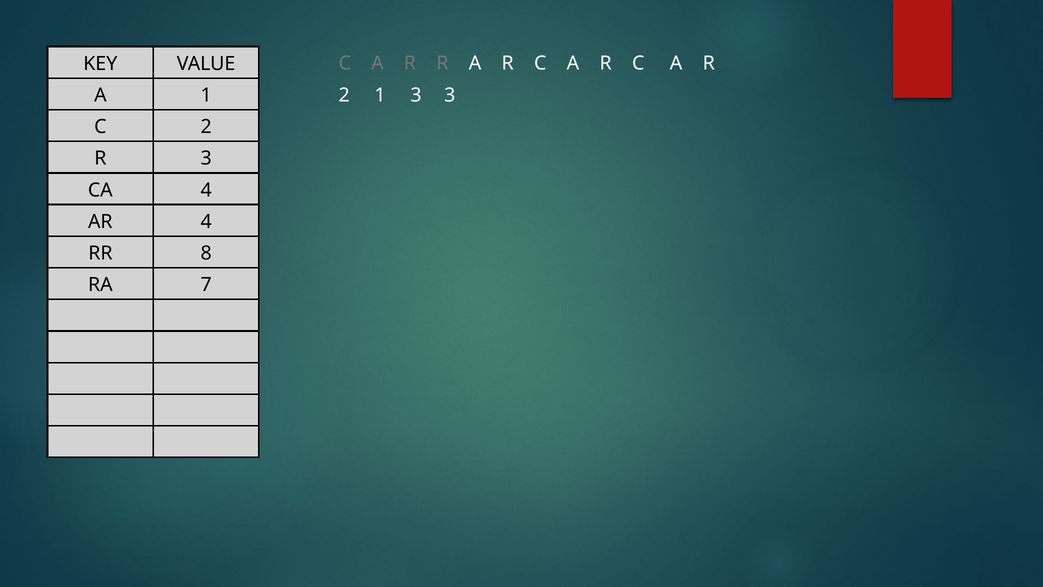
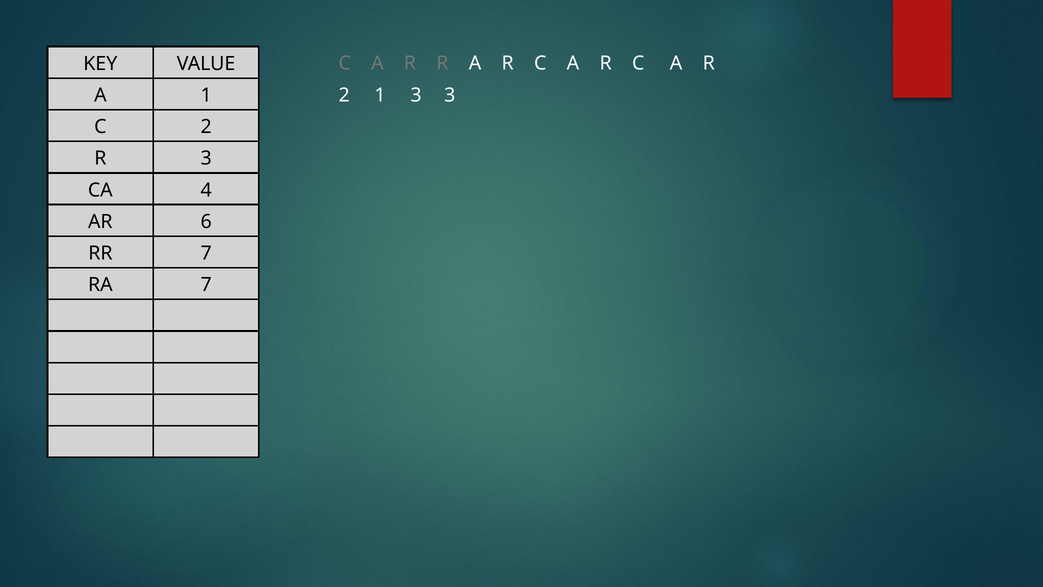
AR 4: 4 -> 6
RR 8: 8 -> 7
